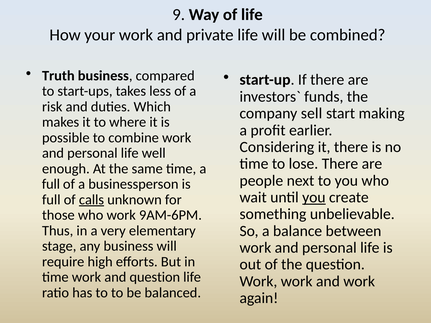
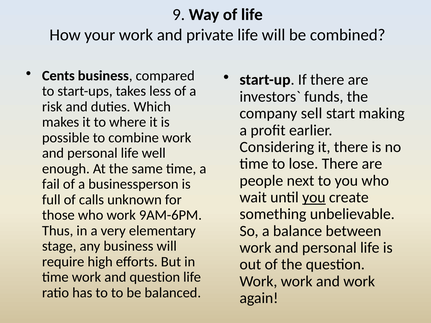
Truth: Truth -> Cents
full at (51, 184): full -> fail
calls underline: present -> none
